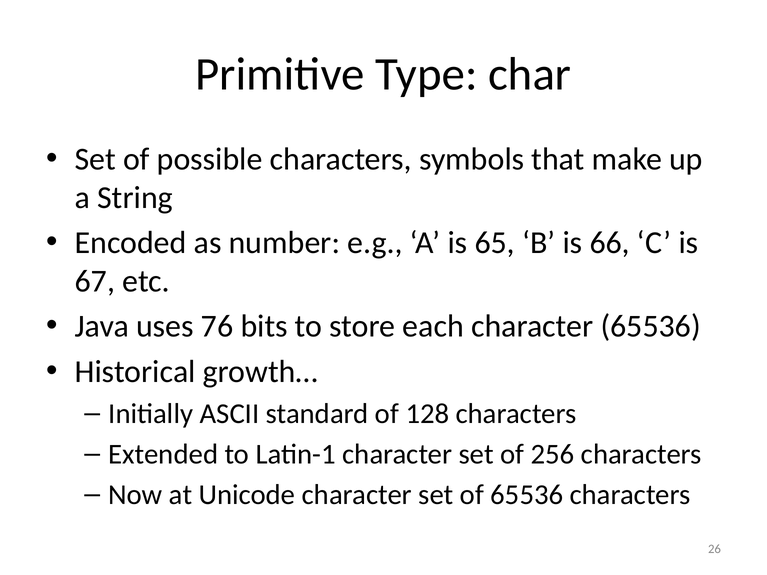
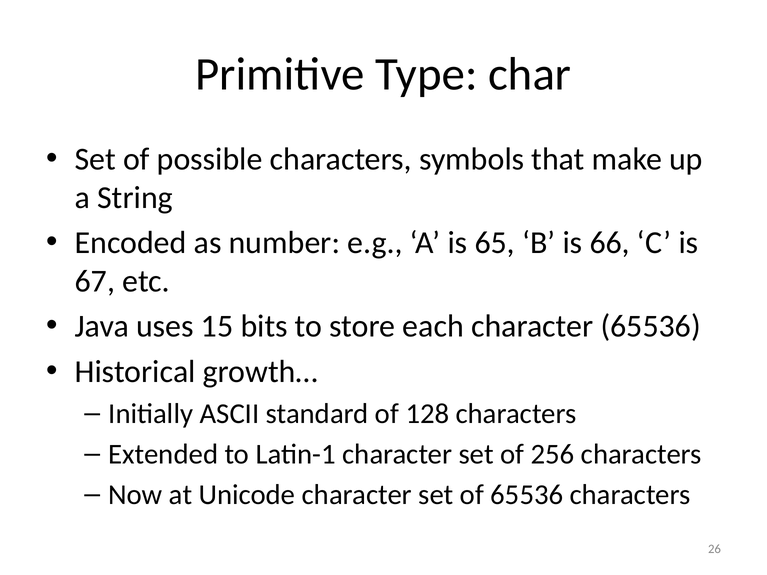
76: 76 -> 15
